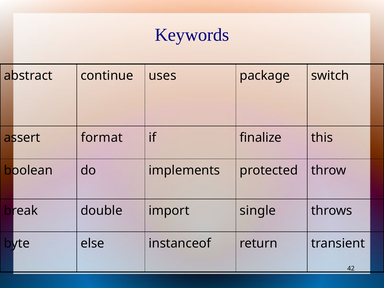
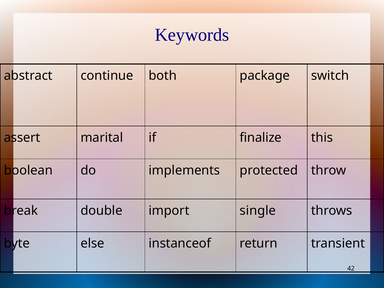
uses: uses -> both
format: format -> marital
